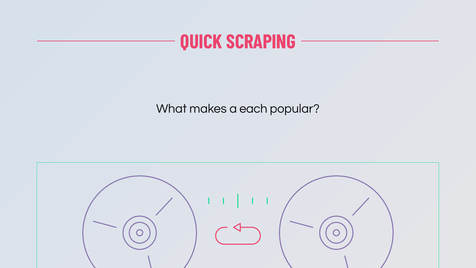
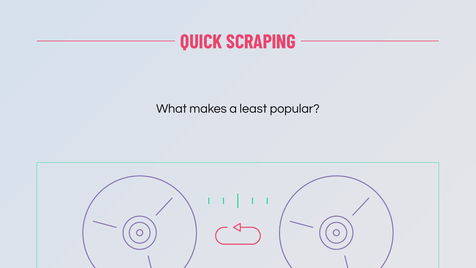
each: each -> least
